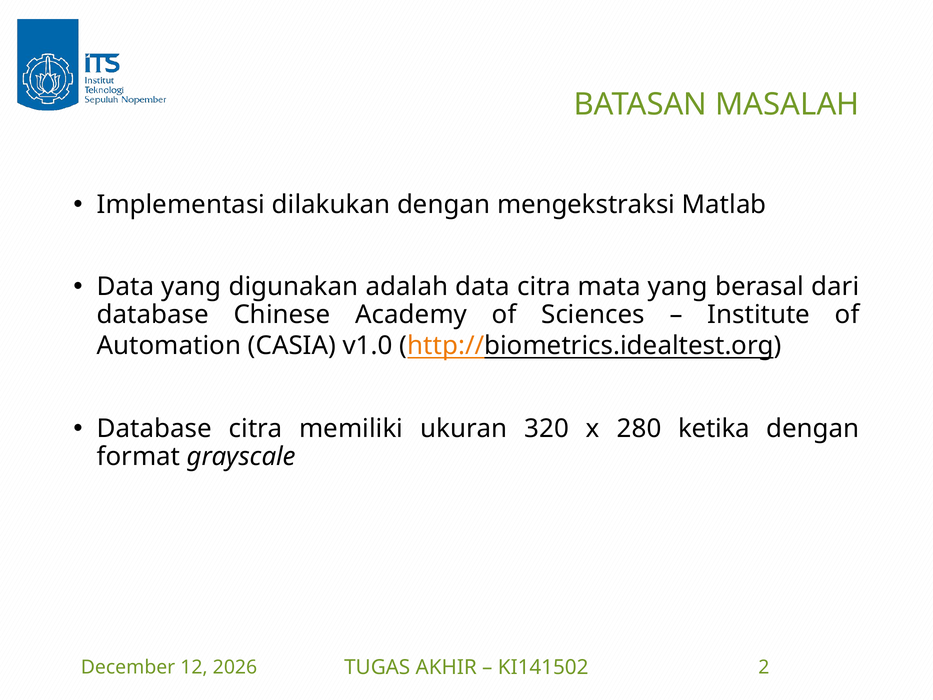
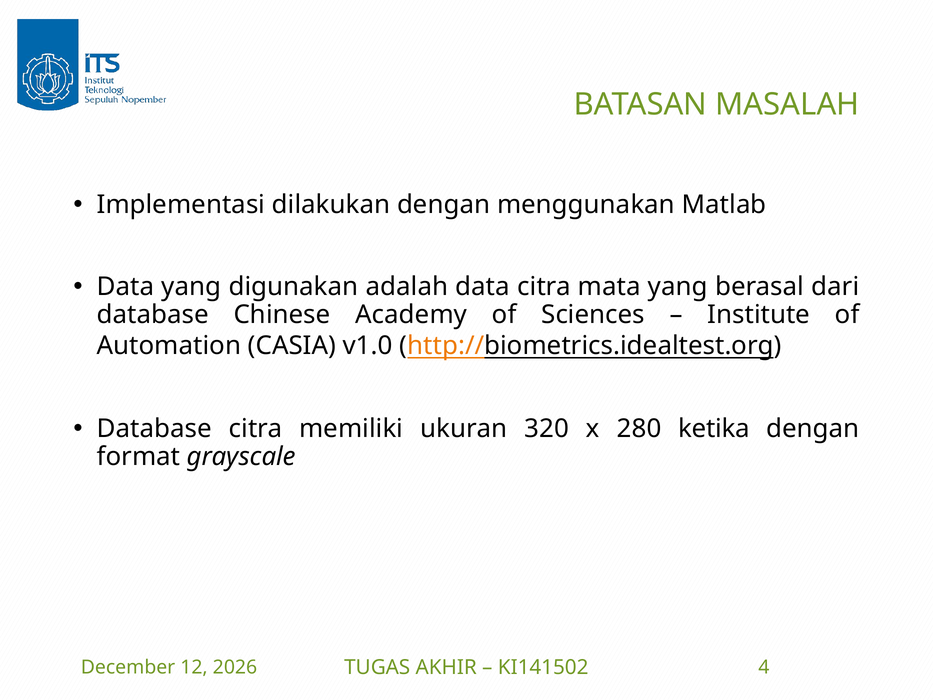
mengekstraksi: mengekstraksi -> menggunakan
2: 2 -> 4
